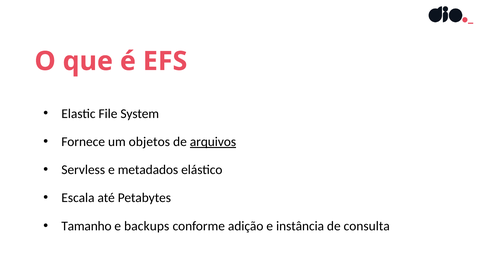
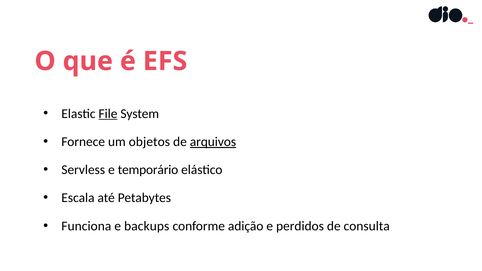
File underline: none -> present
metadados: metadados -> temporário
Tamanho: Tamanho -> Funciona
instância: instância -> perdidos
